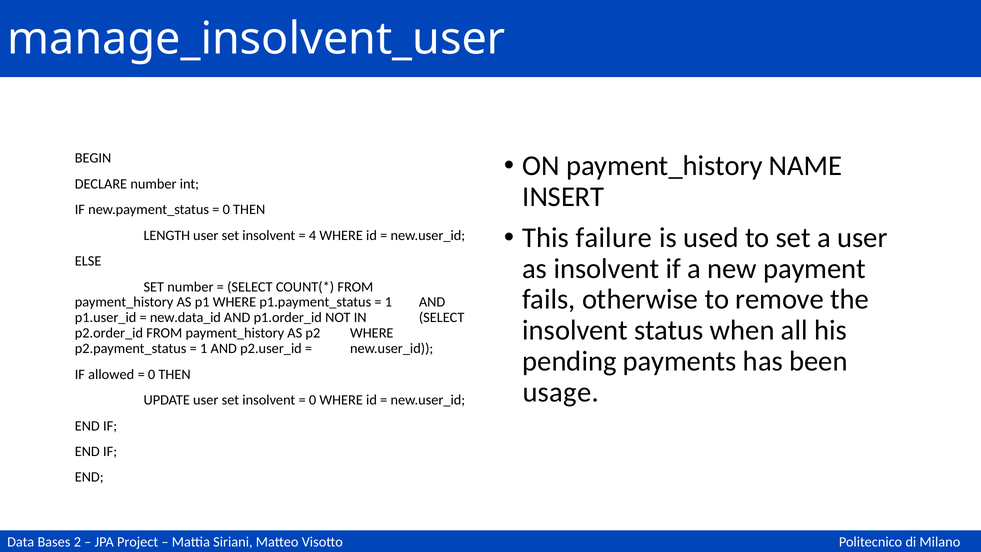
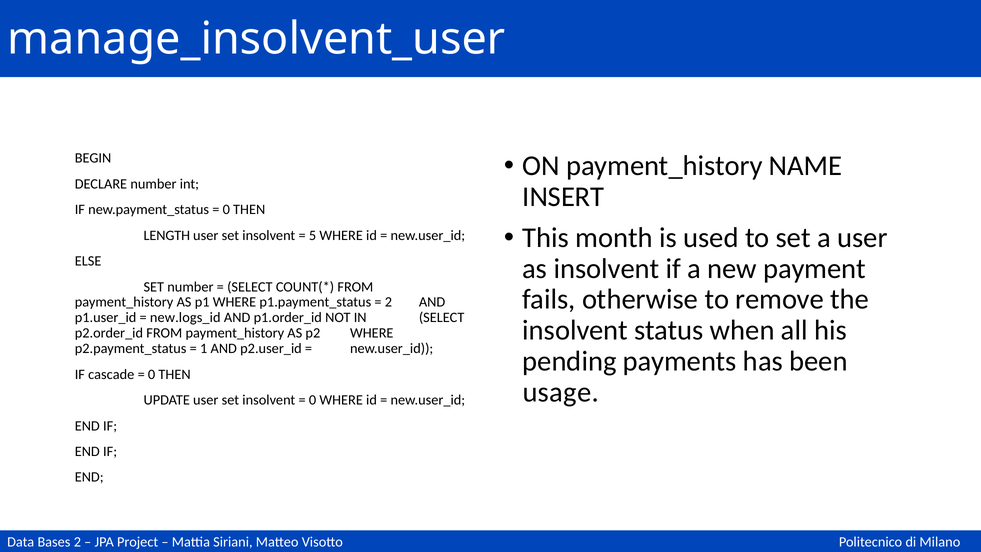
failure: failure -> month
4: 4 -> 5
1 at (388, 302): 1 -> 2
new.data_id: new.data_id -> new.logs_id
allowed: allowed -> cascade
